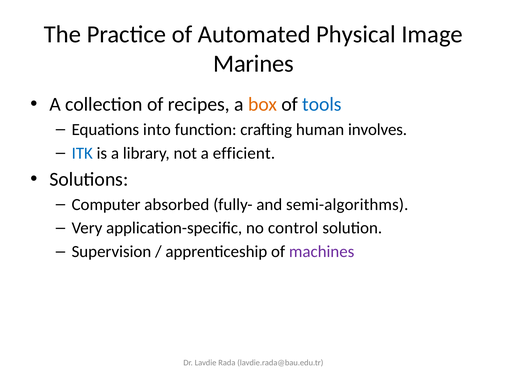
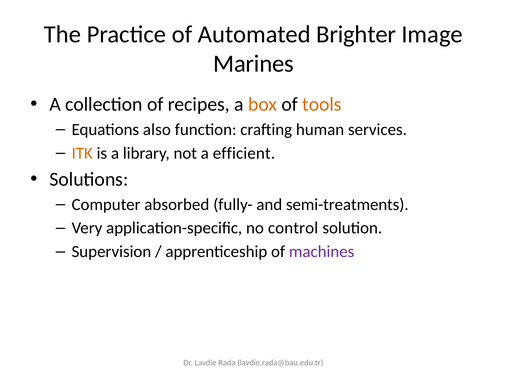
Physical: Physical -> Brighter
tools colour: blue -> orange
into: into -> also
involves: involves -> services
ITK colour: blue -> orange
semi-algorithms: semi-algorithms -> semi-treatments
